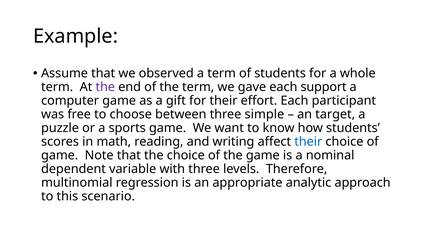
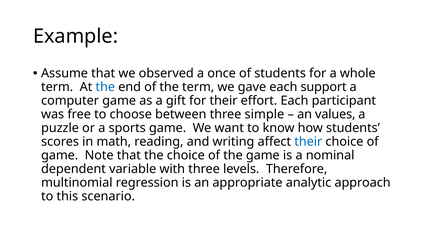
a term: term -> once
the at (105, 87) colour: purple -> blue
target: target -> values
